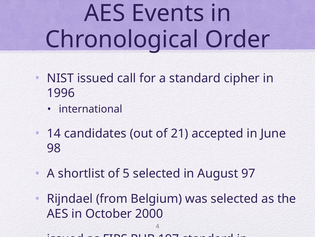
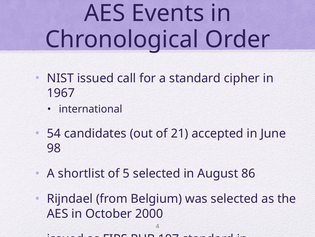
1996: 1996 -> 1967
14: 14 -> 54
97: 97 -> 86
